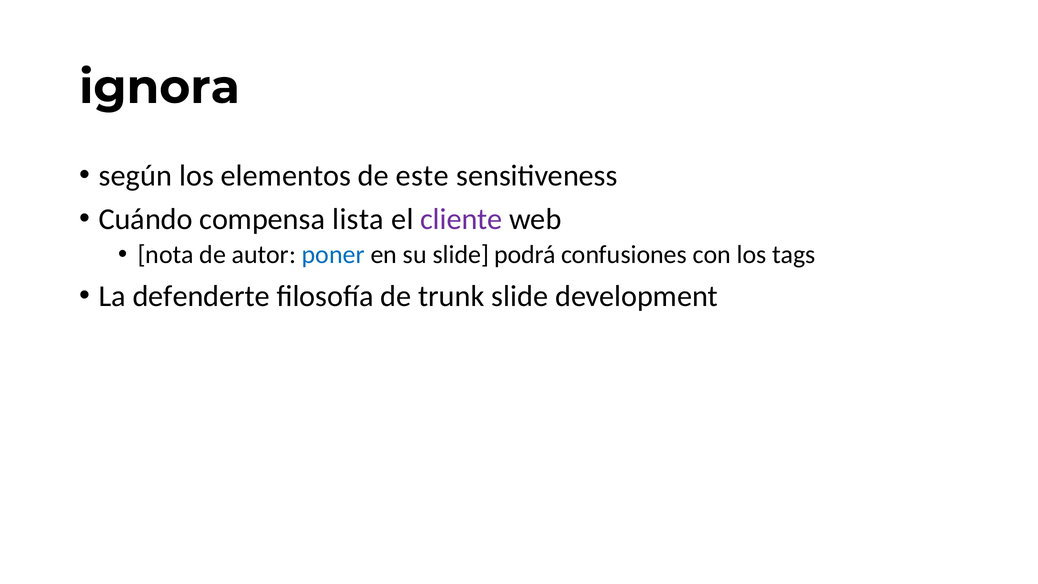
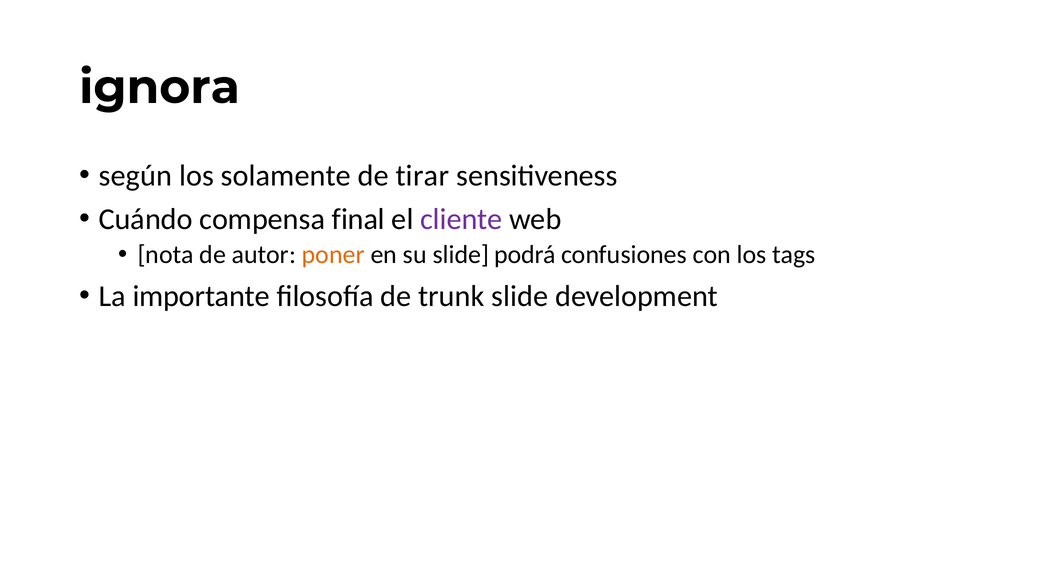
elementos: elementos -> solamente
este: este -> tirar
lista: lista -> final
poner colour: blue -> orange
defenderte: defenderte -> importante
